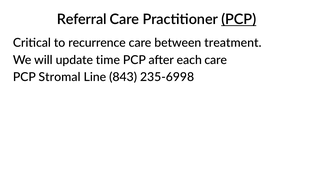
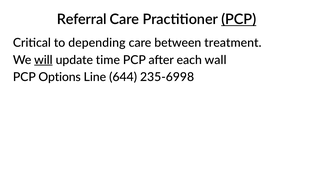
recurrence: recurrence -> depending
will underline: none -> present
each care: care -> wall
Stromal: Stromal -> Options
843: 843 -> 644
